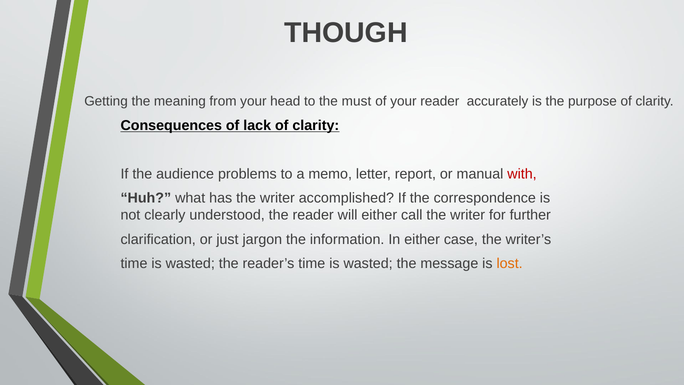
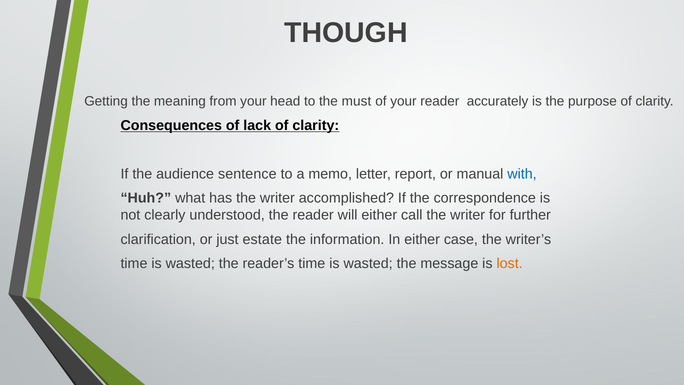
problems: problems -> sentence
with colour: red -> blue
jargon: jargon -> estate
